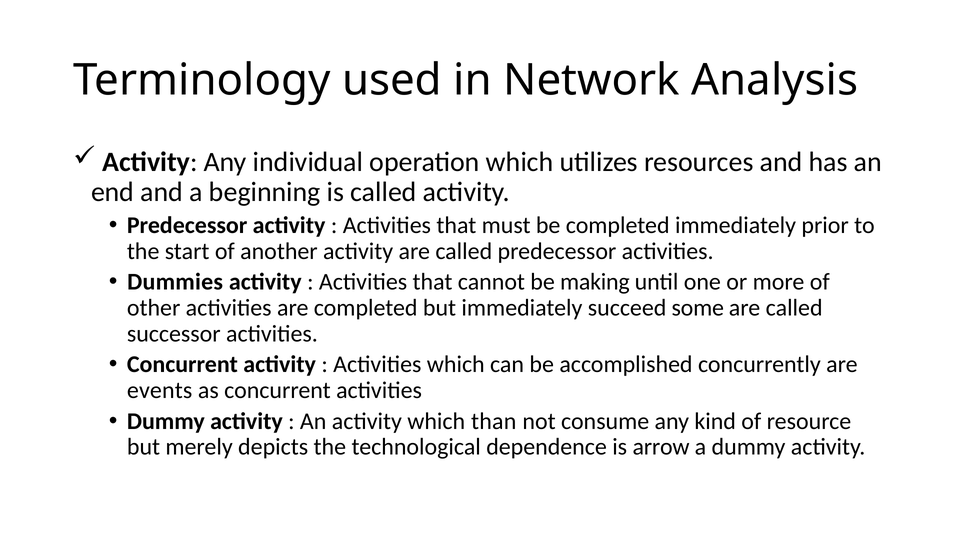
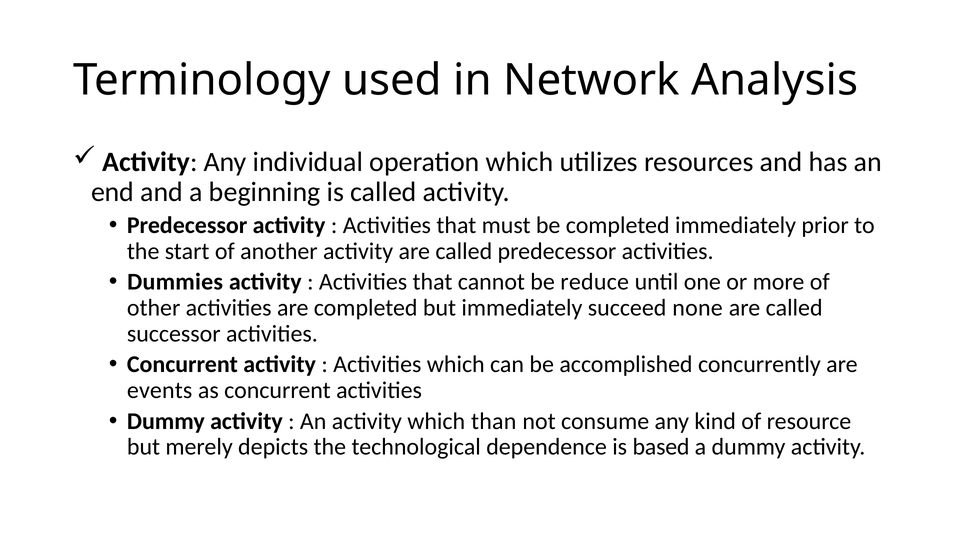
making: making -> reduce
some: some -> none
arrow: arrow -> based
